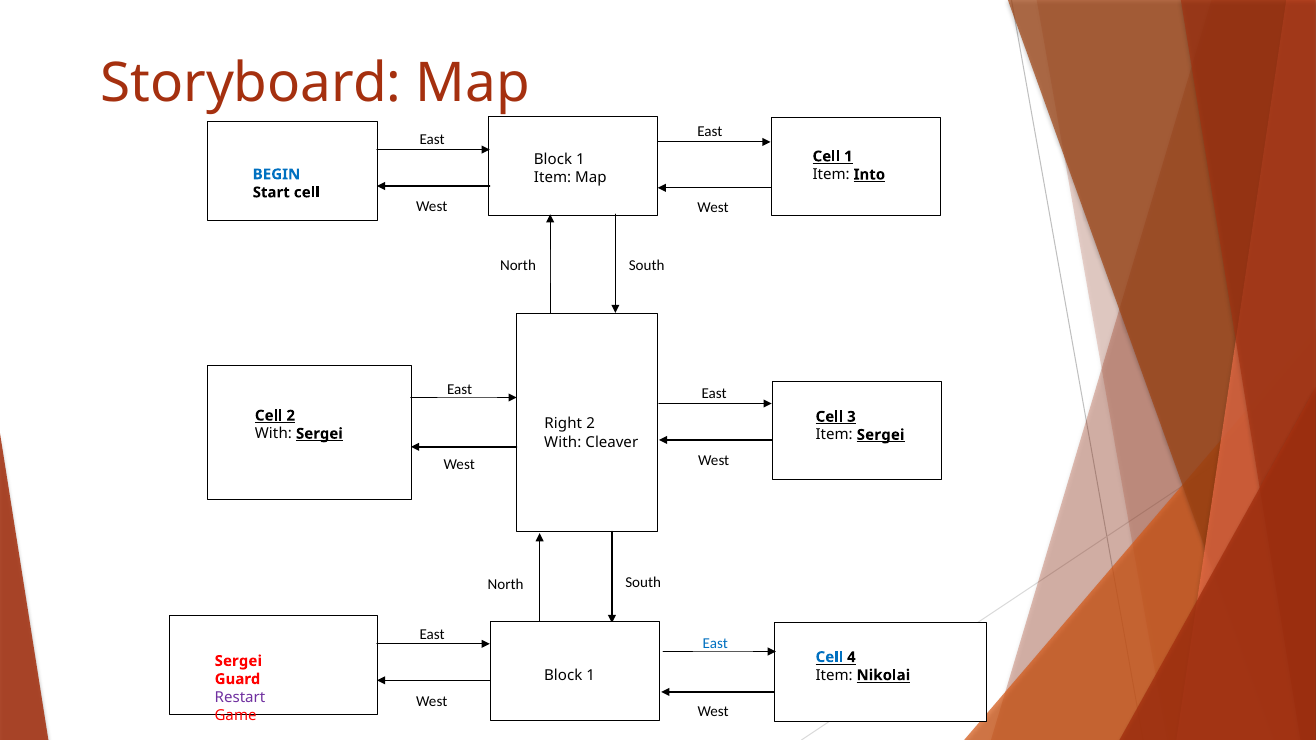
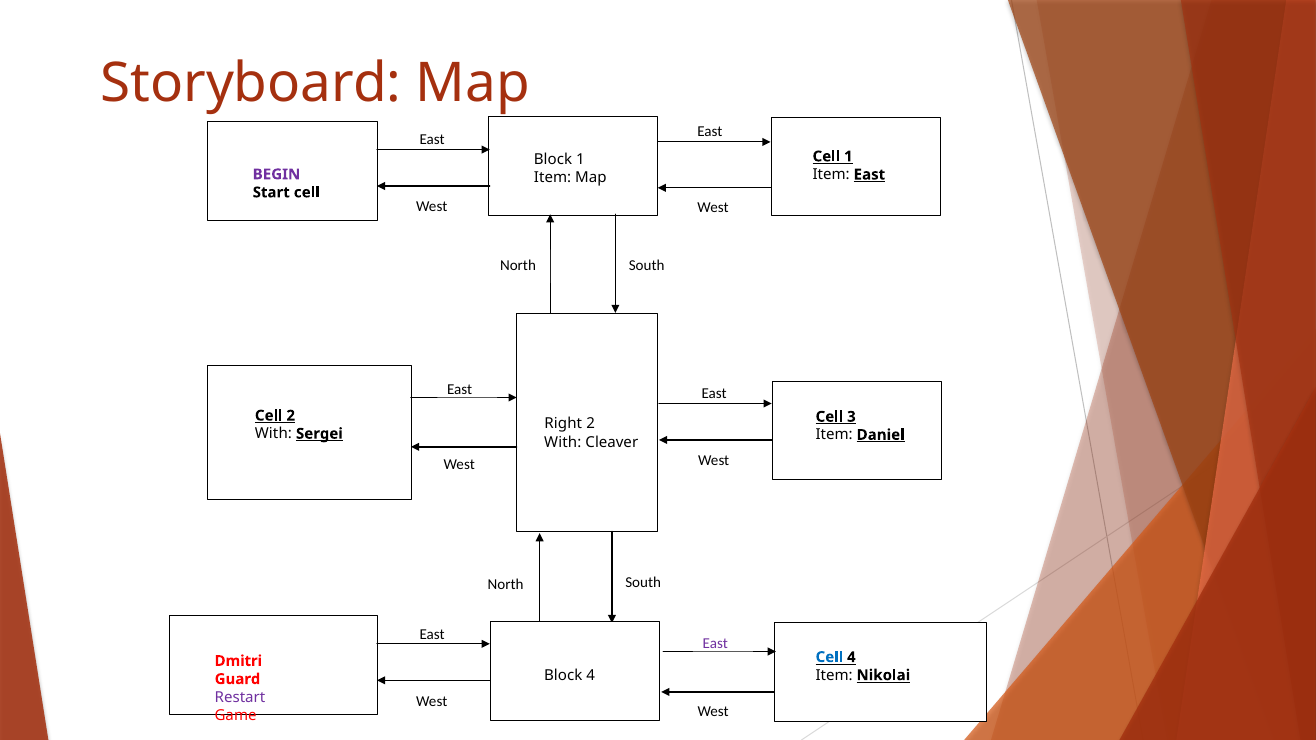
Item Into: Into -> East
BEGIN colour: blue -> purple
Item Sergei: Sergei -> Daniel
East at (715, 643) colour: blue -> purple
Sergei at (238, 661): Sergei -> Dmitri
1 at (591, 676): 1 -> 4
